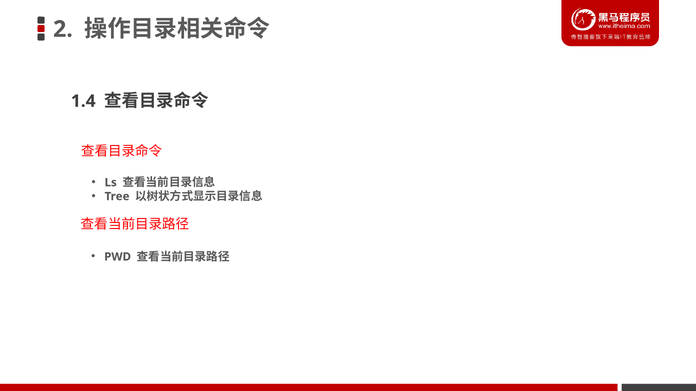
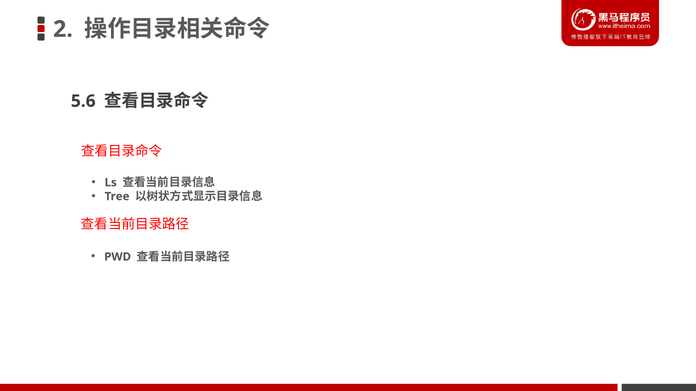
1.4: 1.4 -> 5.6
